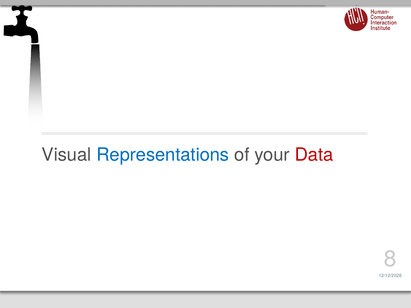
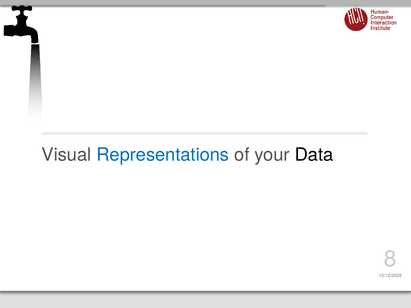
Data colour: red -> black
